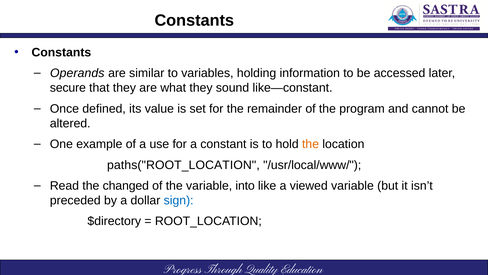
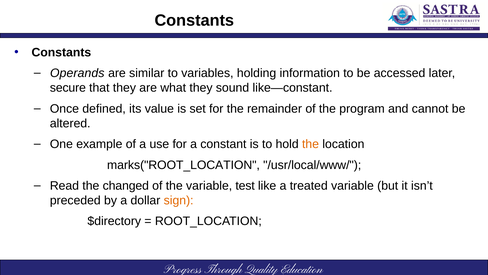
paths("ROOT_LOCATION: paths("ROOT_LOCATION -> marks("ROOT_LOCATION
into: into -> test
viewed: viewed -> treated
sign colour: blue -> orange
